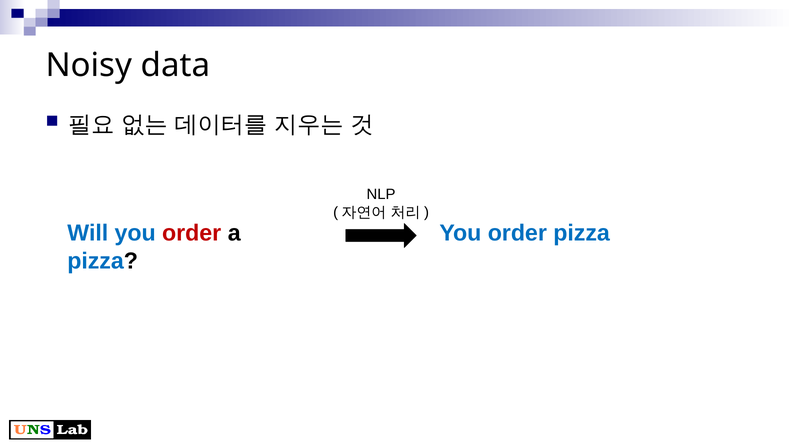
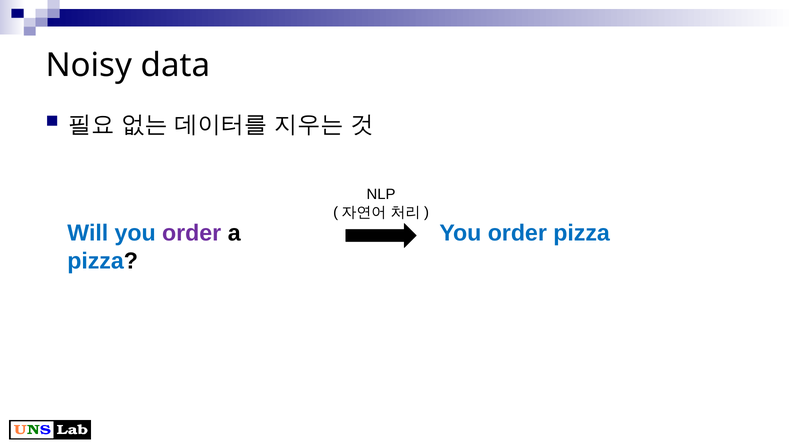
order at (192, 233) colour: red -> purple
